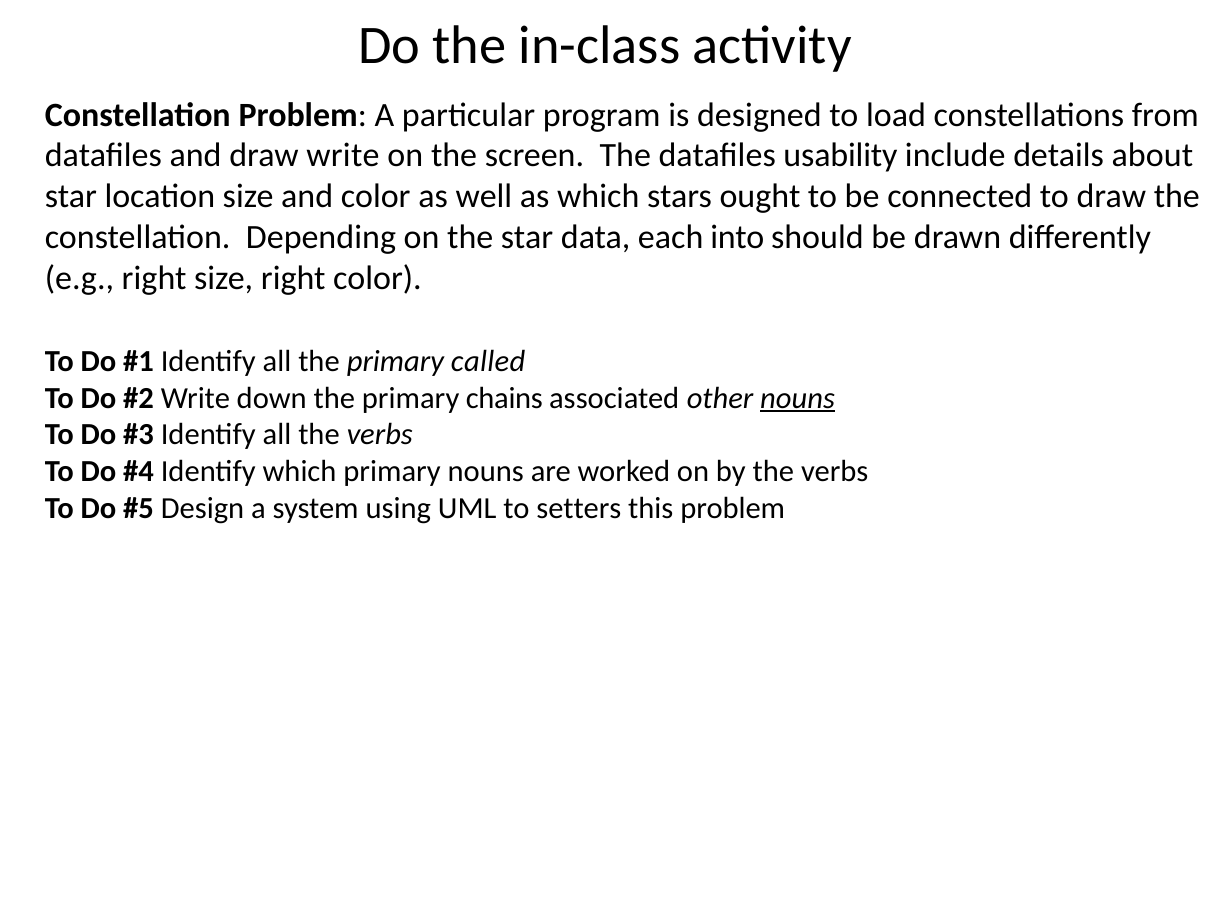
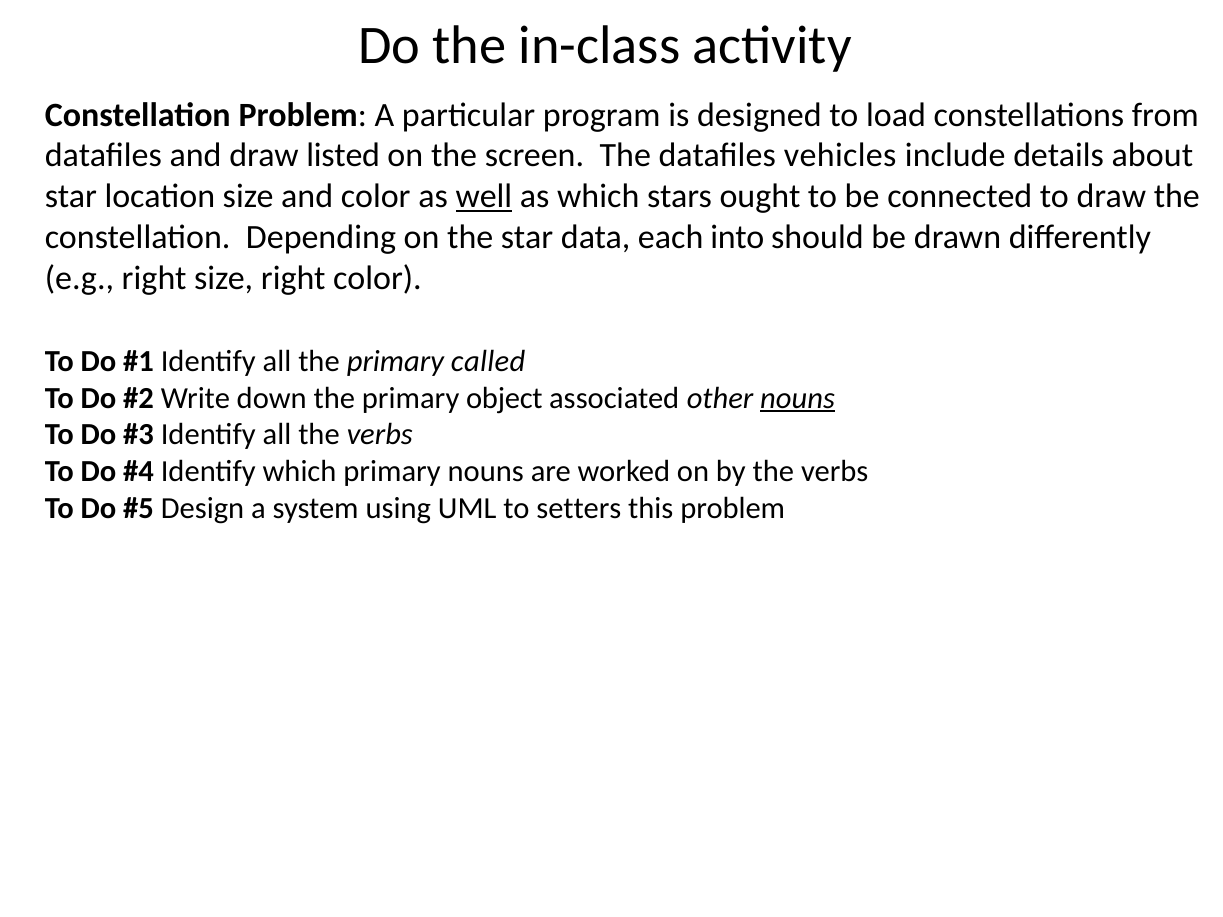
draw write: write -> listed
usability: usability -> vehicles
well underline: none -> present
chains: chains -> object
